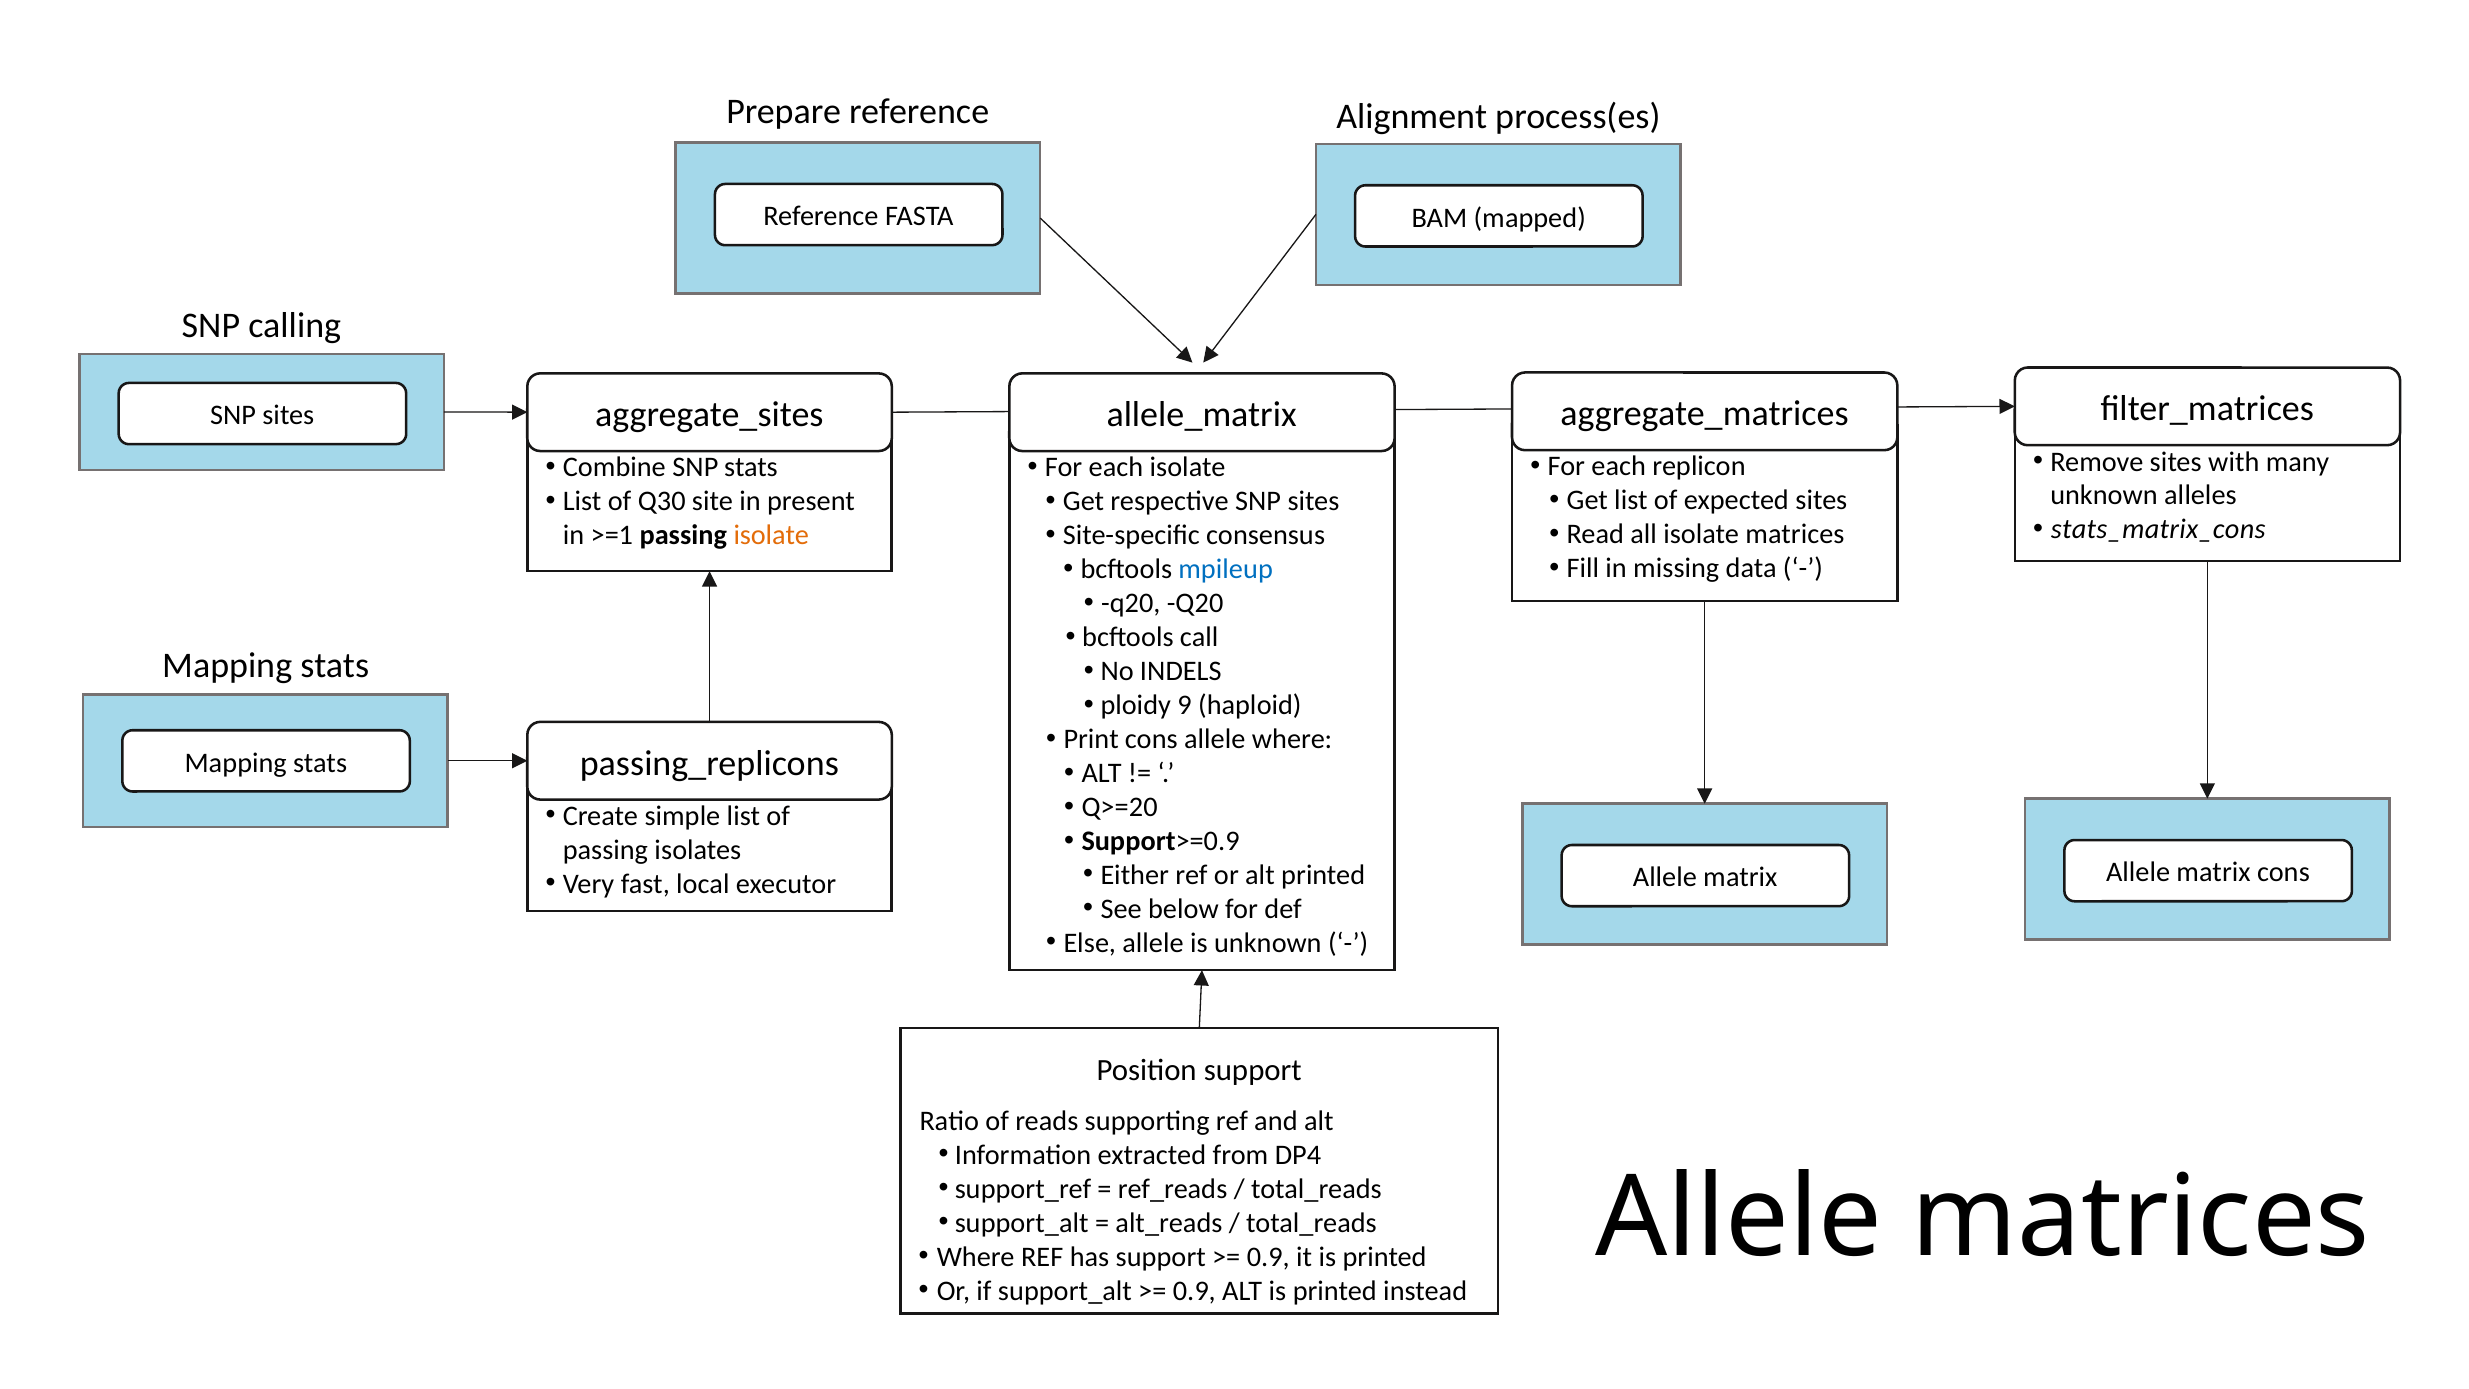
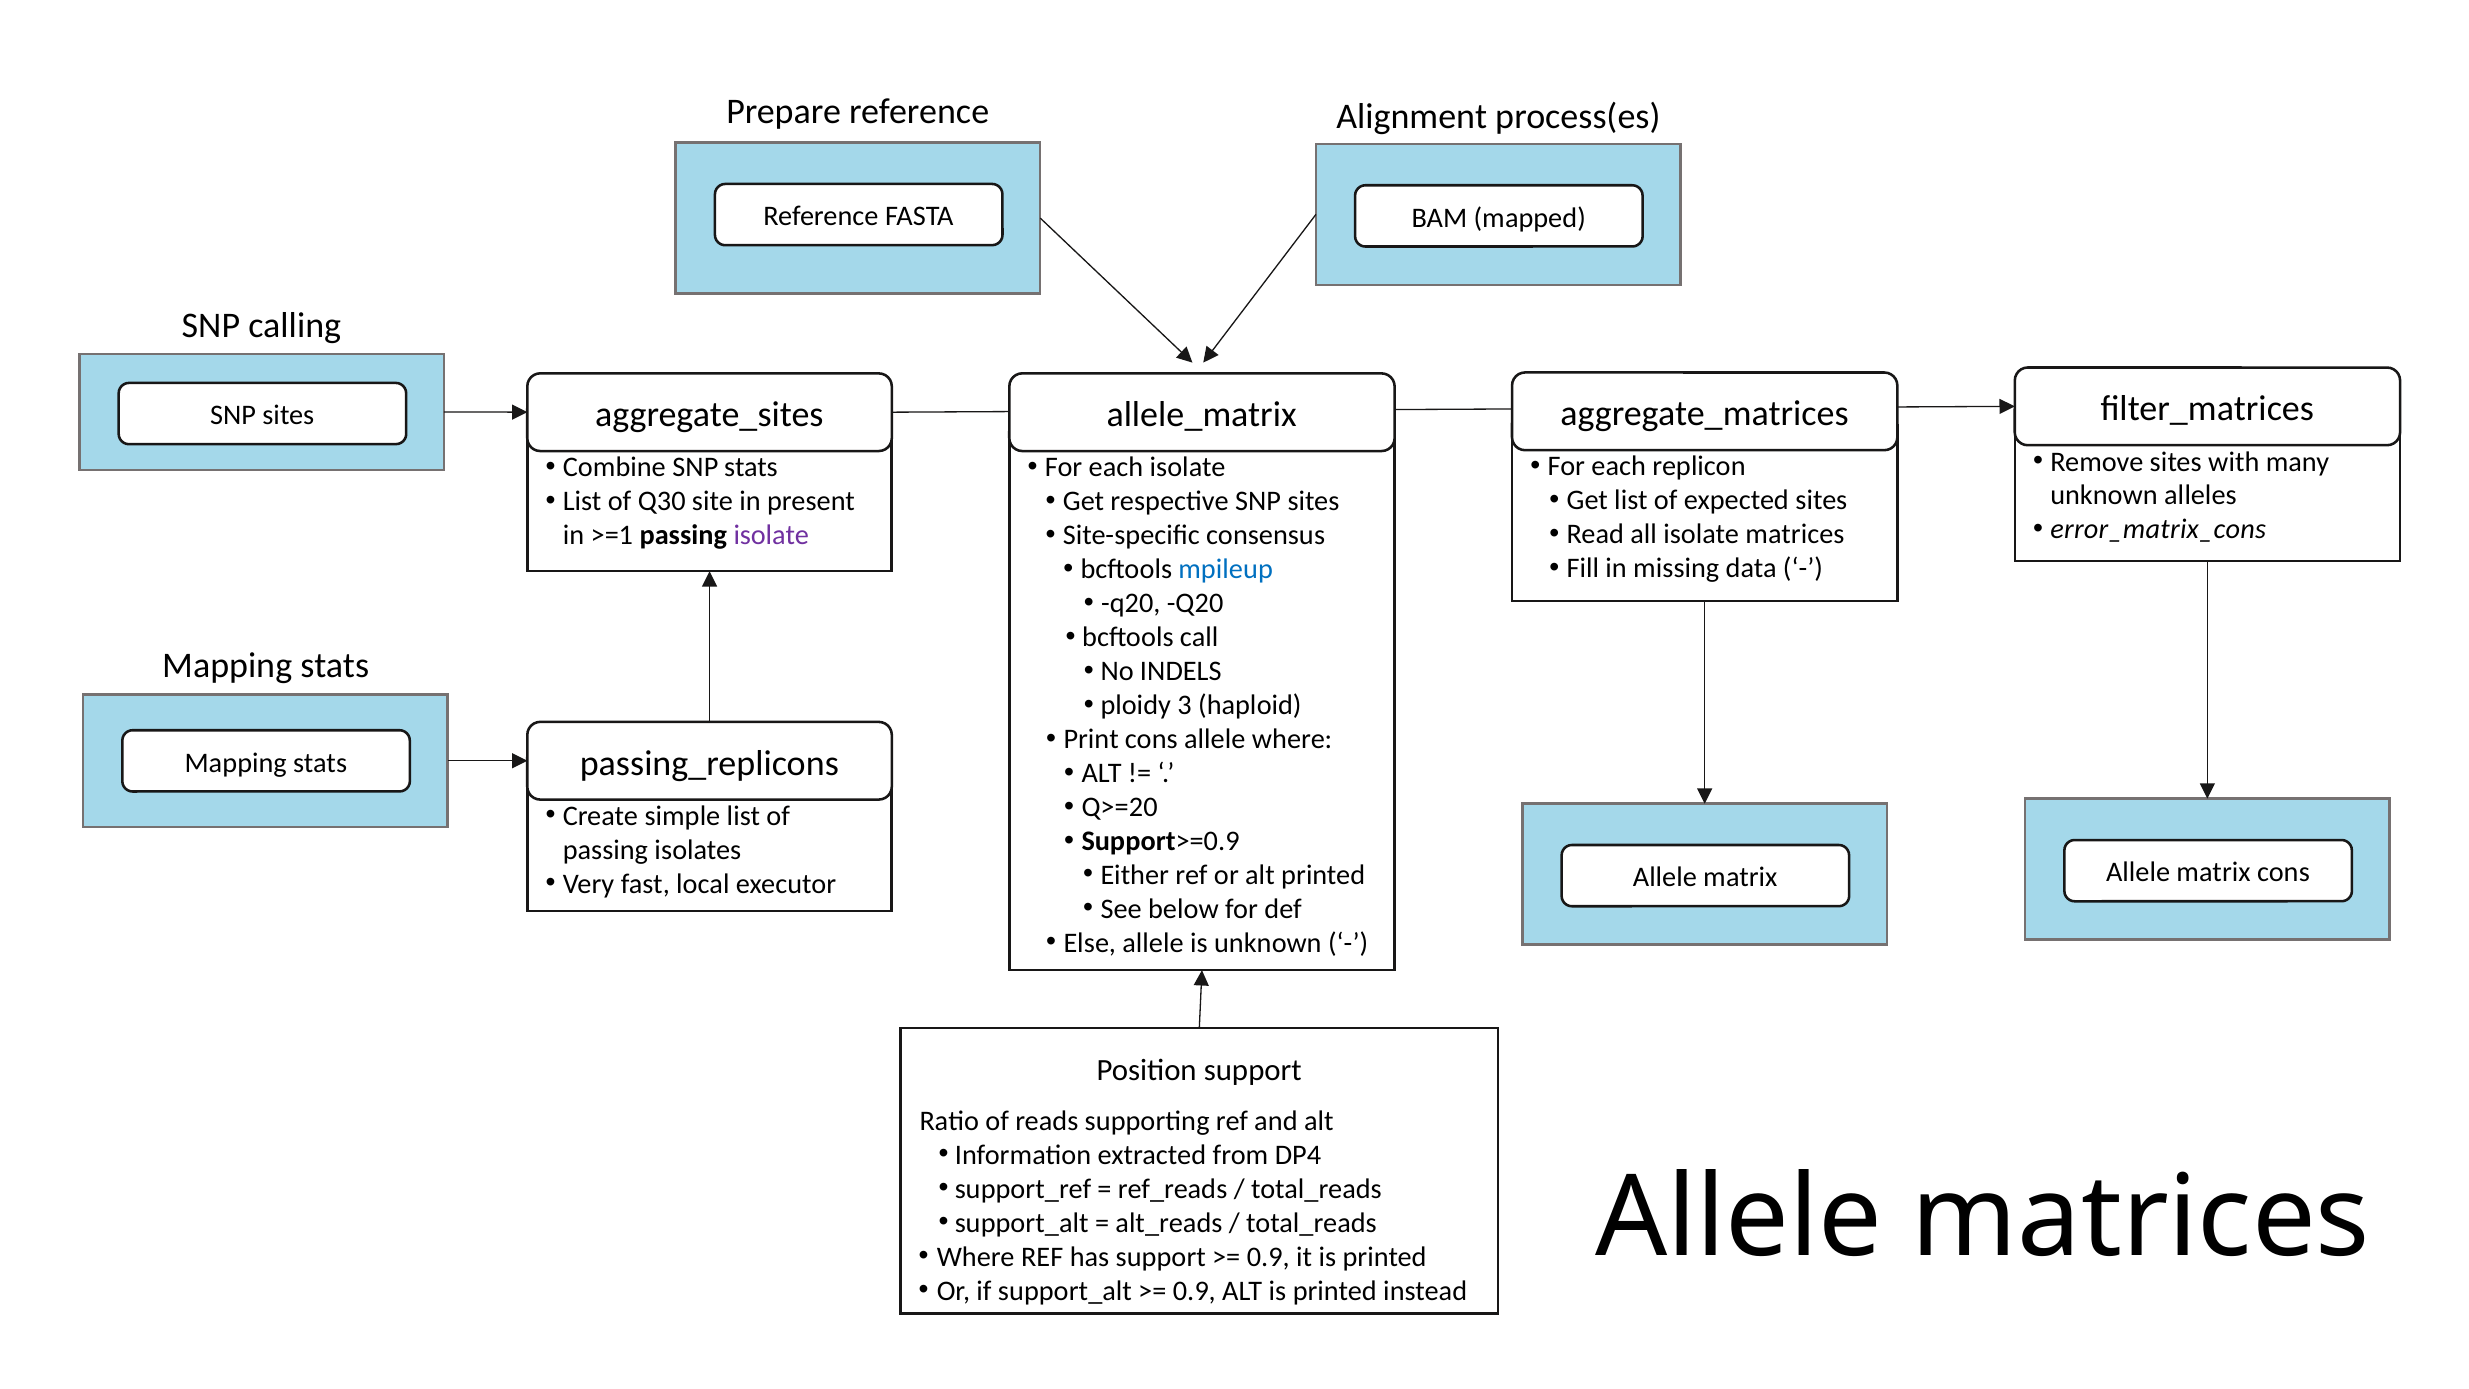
stats_matrix_cons: stats_matrix_cons -> error_matrix_cons
isolate at (771, 535) colour: orange -> purple
9: 9 -> 3
